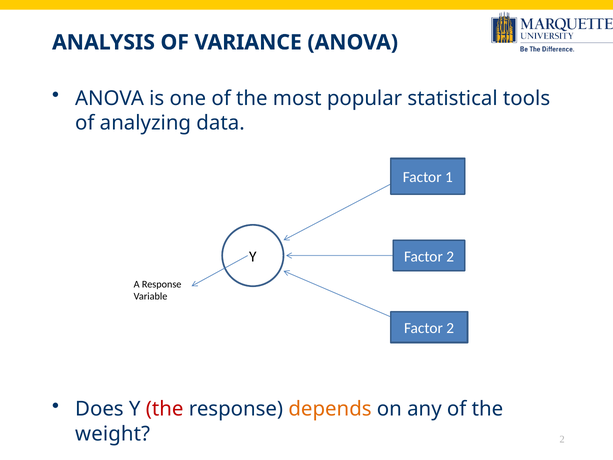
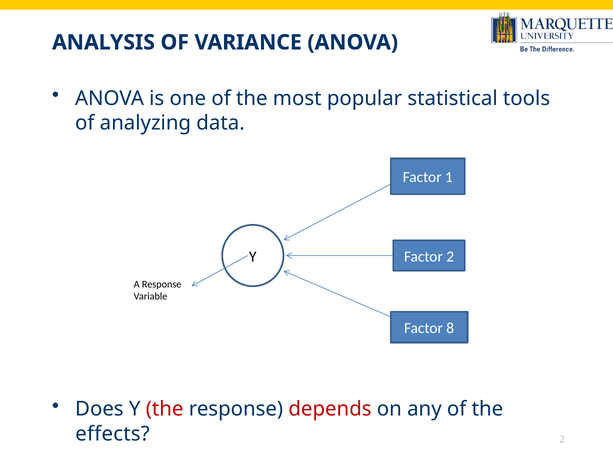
2 at (450, 328): 2 -> 8
depends colour: orange -> red
weight: weight -> effects
